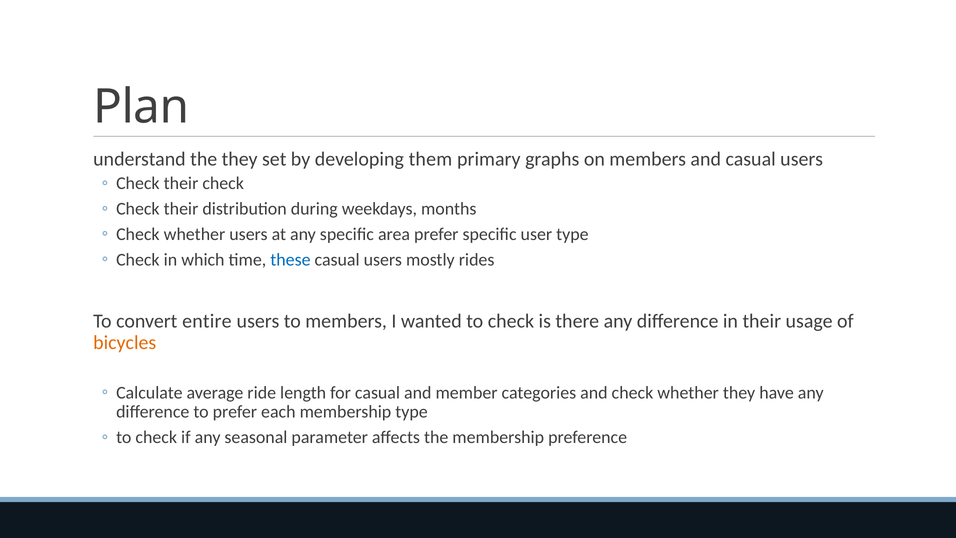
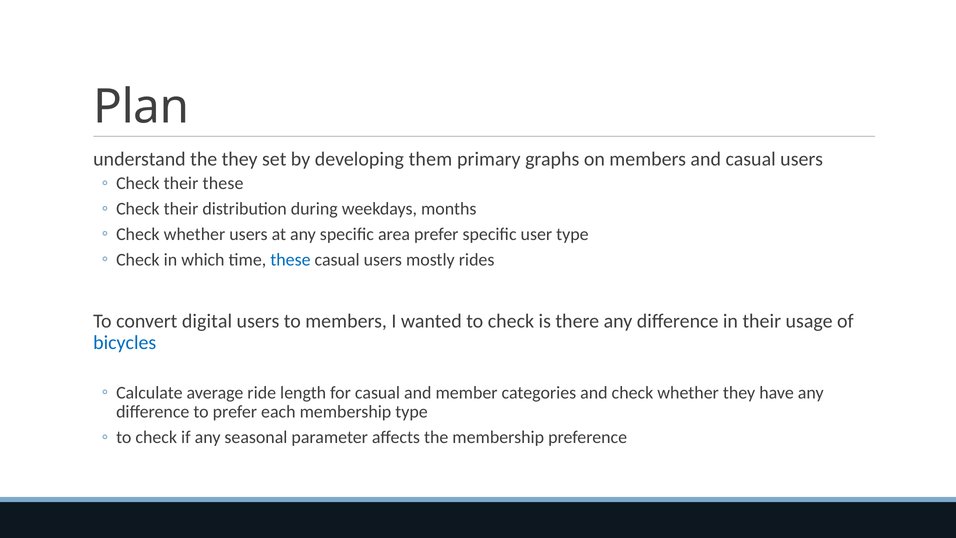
their check: check -> these
entire: entire -> digital
bicycles colour: orange -> blue
